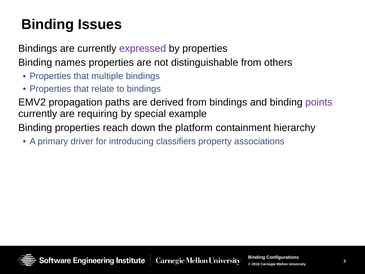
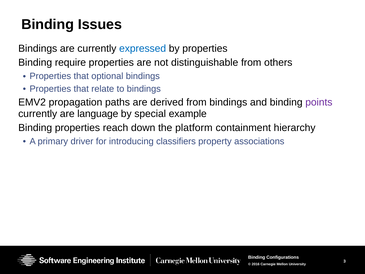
expressed colour: purple -> blue
names: names -> require
multiple: multiple -> optional
requiring: requiring -> language
